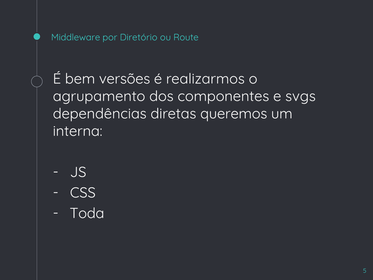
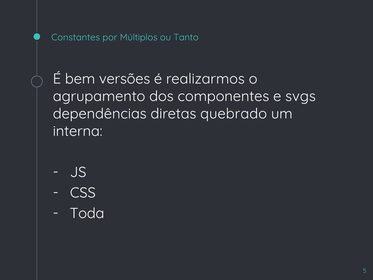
Middleware: Middleware -> Constantes
Diretório: Diretório -> Múltiplos
Route: Route -> Tanto
queremos: queremos -> quebrado
